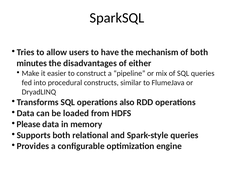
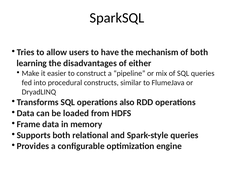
minutes: minutes -> learning
Please: Please -> Frame
